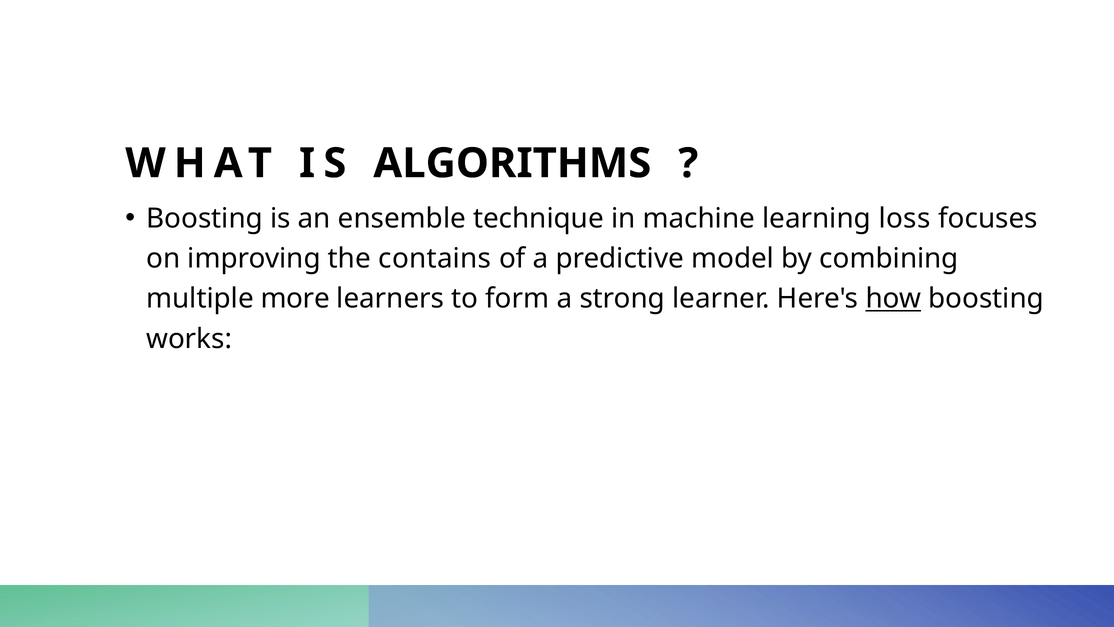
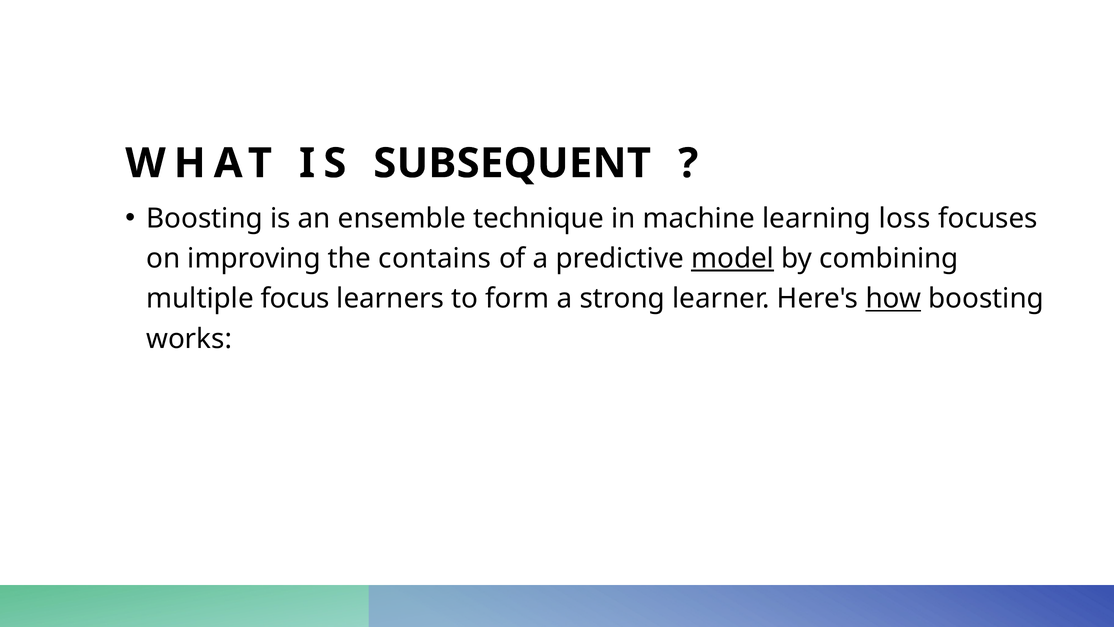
ALGORITHMS: ALGORITHMS -> SUBSEQUENT
model underline: none -> present
more: more -> focus
